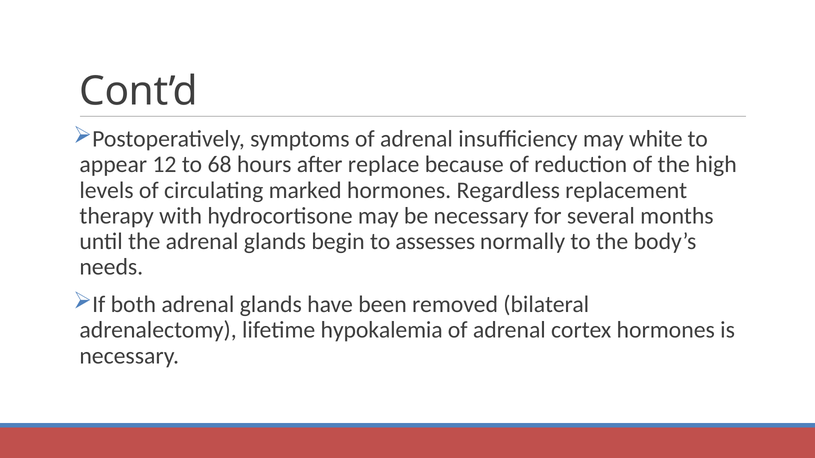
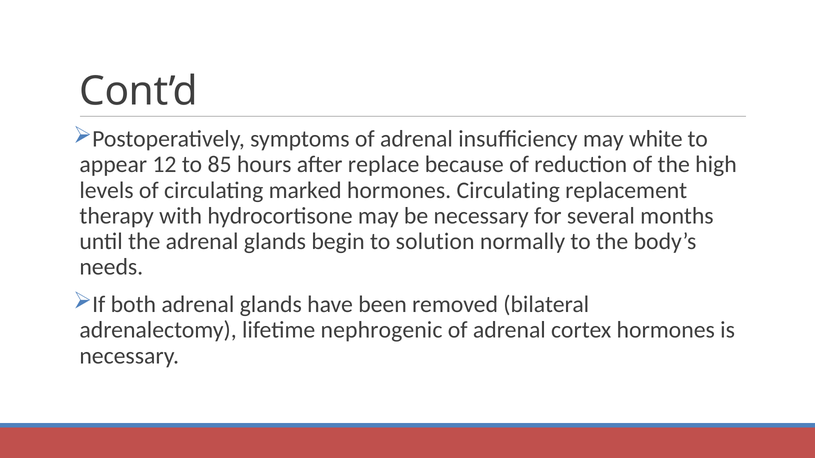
68: 68 -> 85
hormones Regardless: Regardless -> Circulating
assesses: assesses -> solution
hypokalemia: hypokalemia -> nephrogenic
